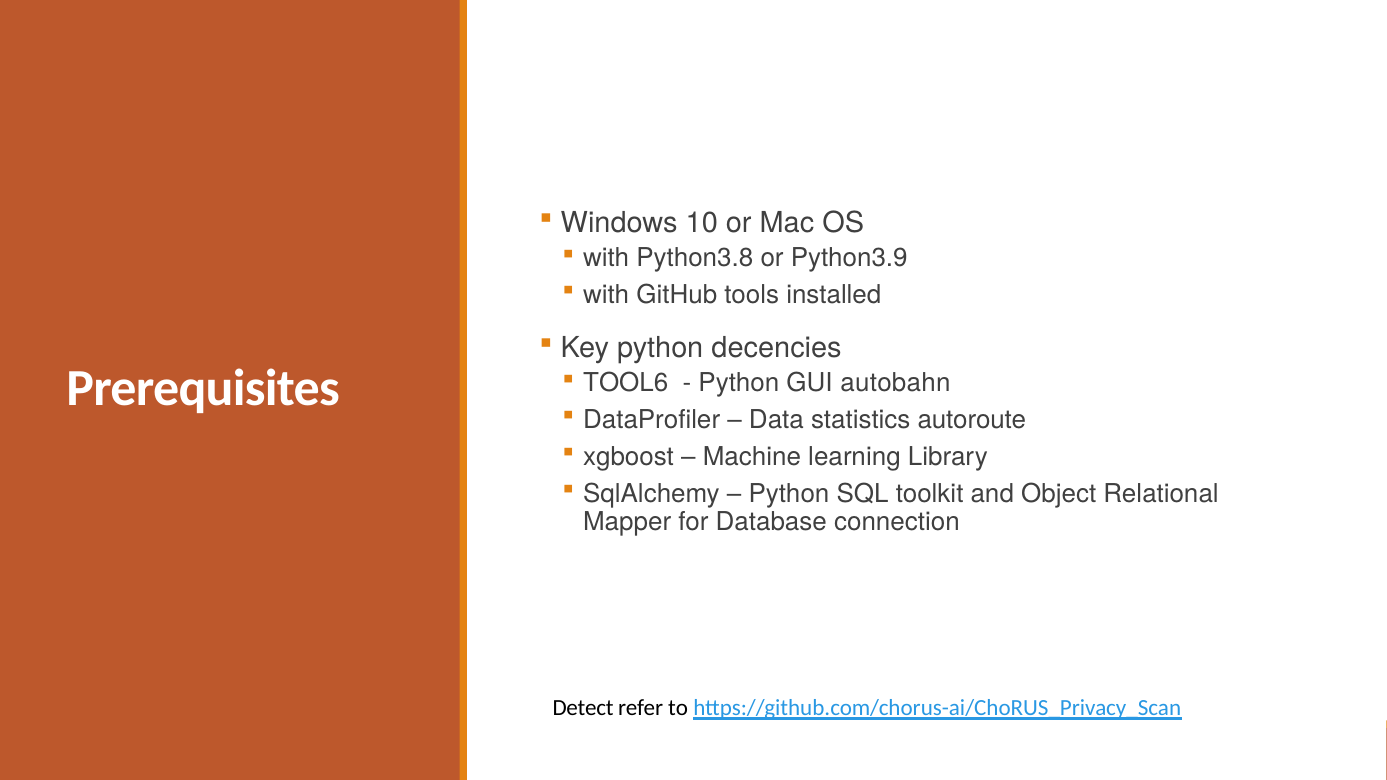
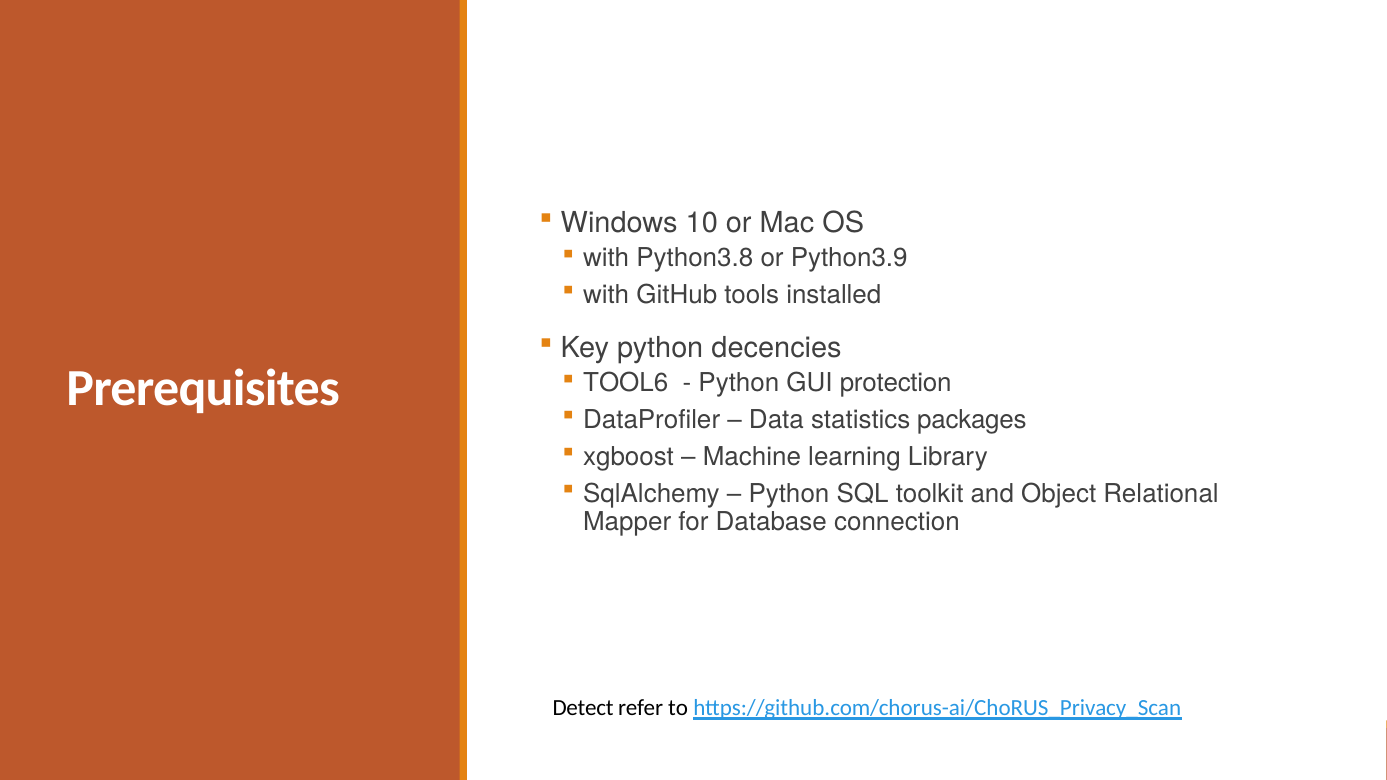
autobahn: autobahn -> protection
autoroute: autoroute -> packages
